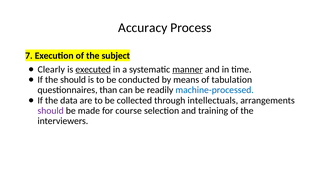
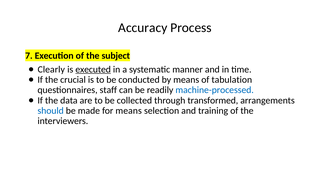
manner underline: present -> none
the should: should -> crucial
than: than -> staff
intellectuals: intellectuals -> transformed
should at (51, 111) colour: purple -> blue
for course: course -> means
